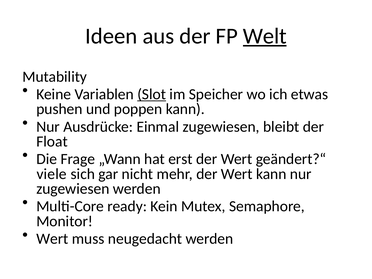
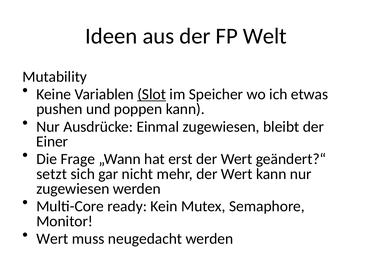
Welt underline: present -> none
Float: Float -> Einer
viele: viele -> setzt
